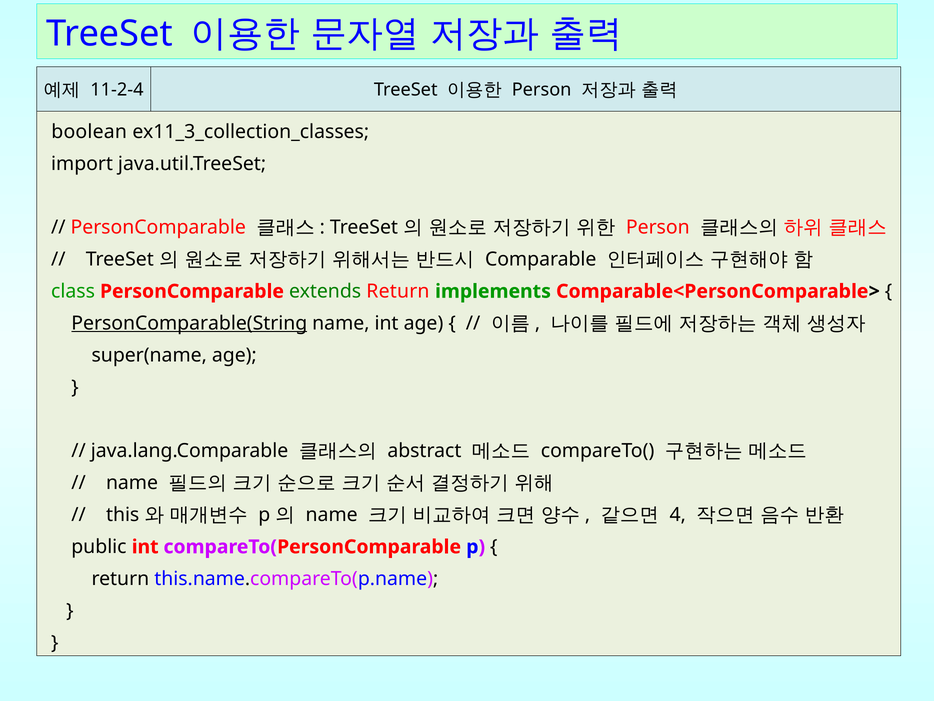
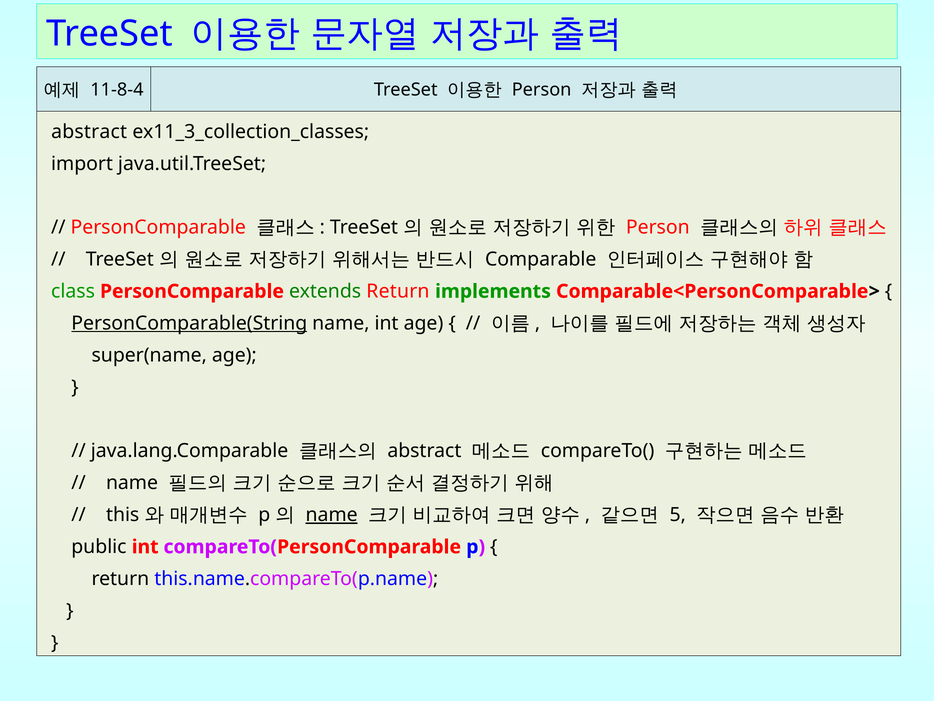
11-2-4: 11-2-4 -> 11-8-4
boolean at (89, 132): boolean -> abstract
name at (332, 515) underline: none -> present
4: 4 -> 5
